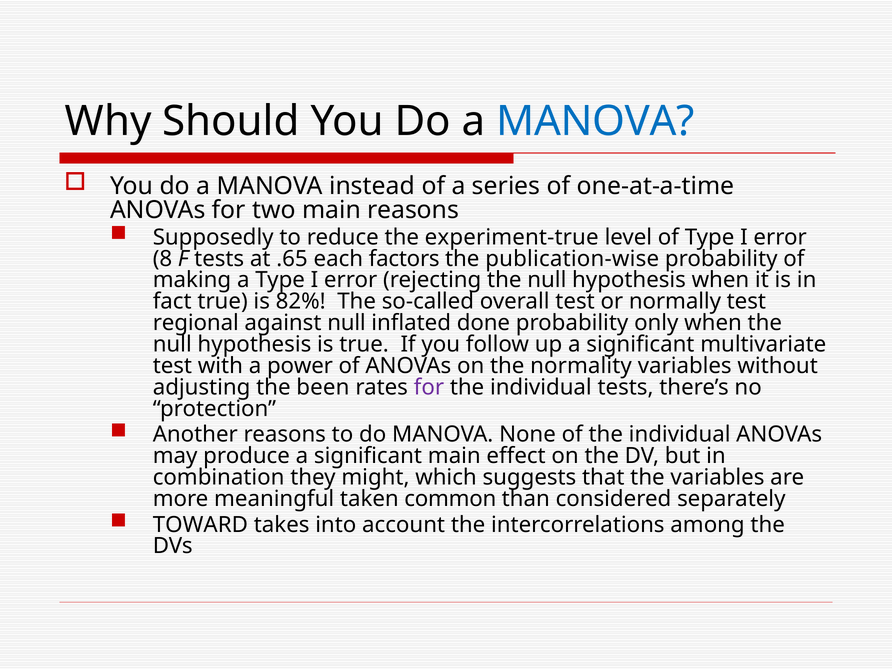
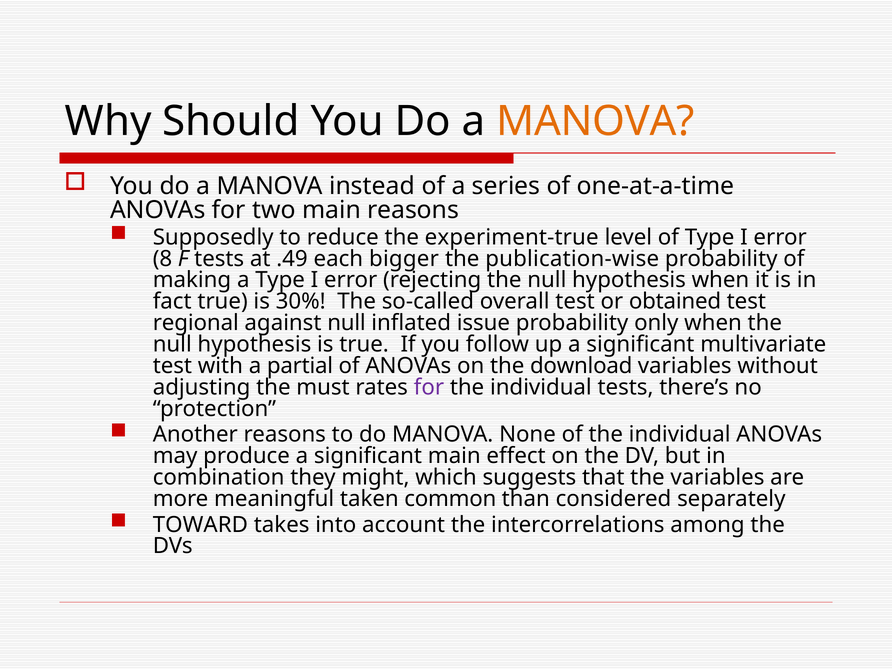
MANOVA at (595, 122) colour: blue -> orange
.65: .65 -> .49
factors: factors -> bigger
82%: 82% -> 30%
normally: normally -> obtained
done: done -> issue
power: power -> partial
normality: normality -> download
been: been -> must
